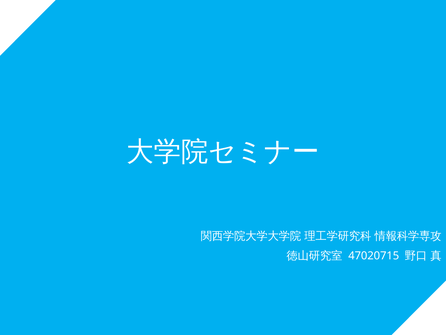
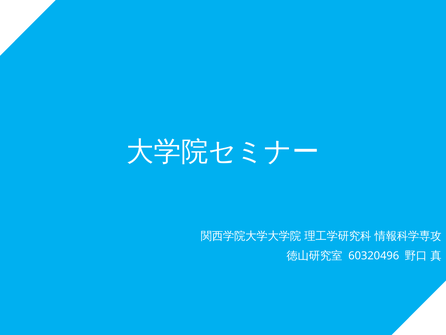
47020715: 47020715 -> 60320496
